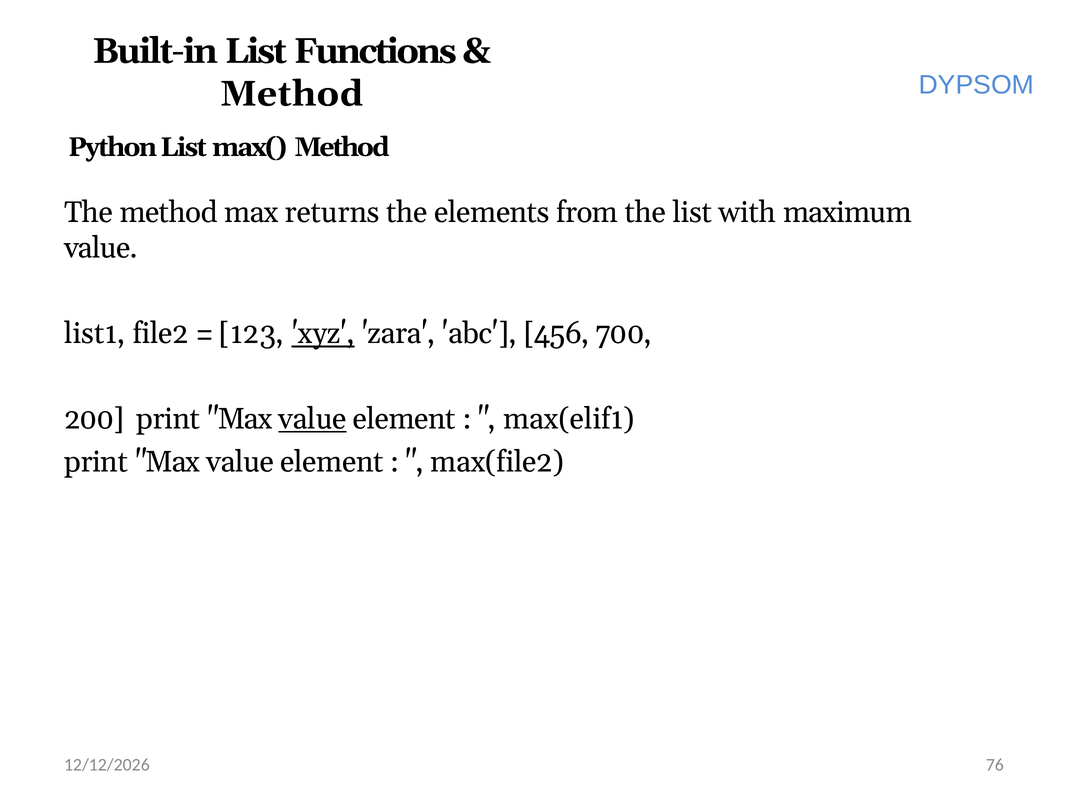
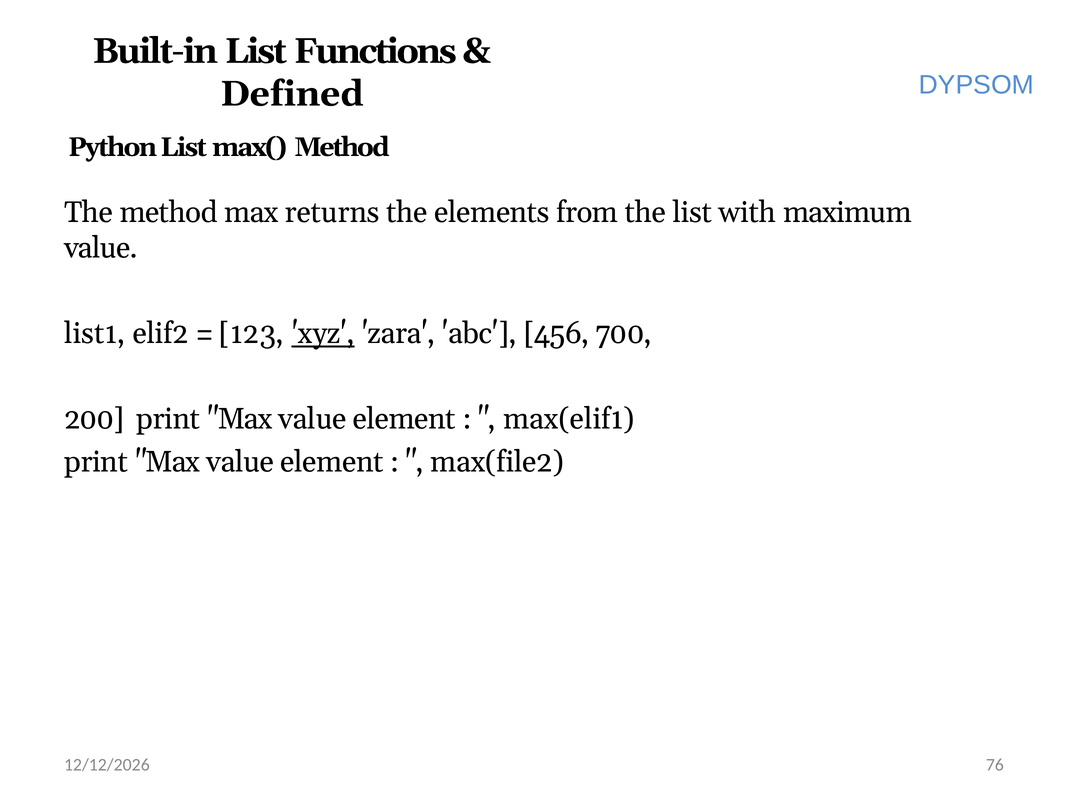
Method at (292, 94): Method -> Defined
file2: file2 -> elif2
value at (313, 419) underline: present -> none
